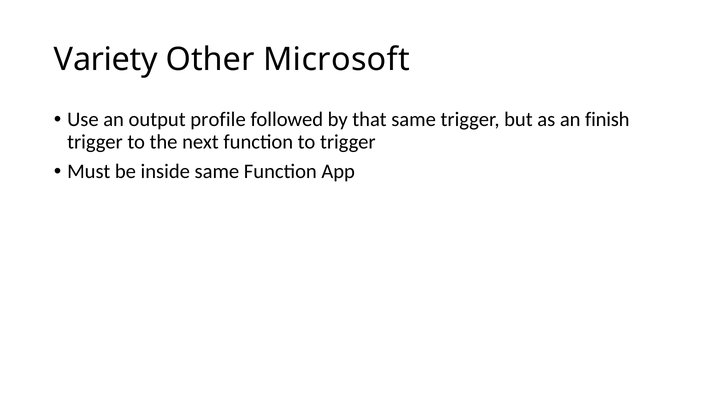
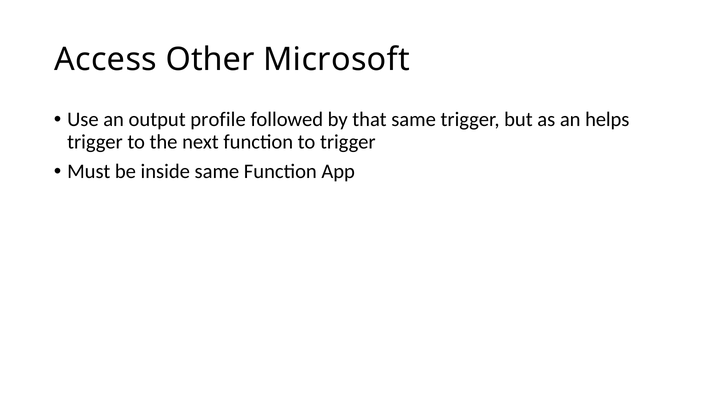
Variety: Variety -> Access
finish: finish -> helps
